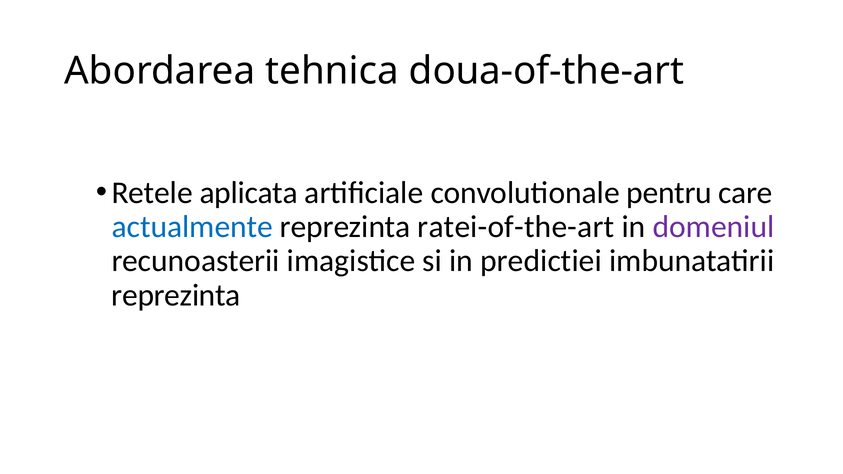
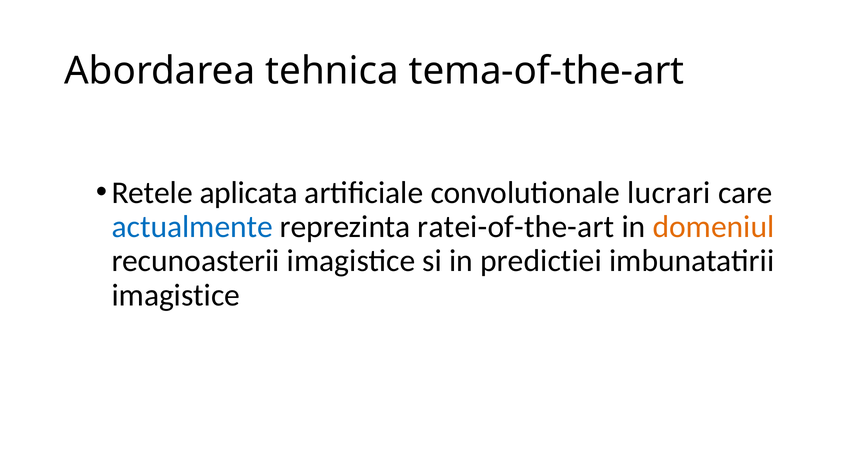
doua-of-the-art: doua-of-the-art -> tema-of-the-art
pentru: pentru -> lucrari
domeniul colour: purple -> orange
reprezinta at (176, 295): reprezinta -> imagistice
